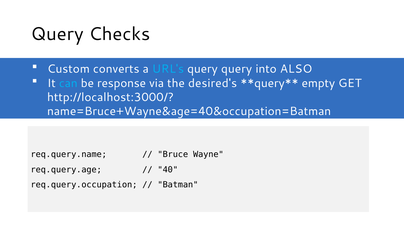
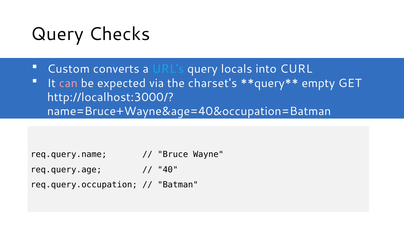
query query: query -> locals
ALSO: ALSO -> CURL
can colour: light blue -> pink
response: response -> expected
desired's: desired's -> charset's
